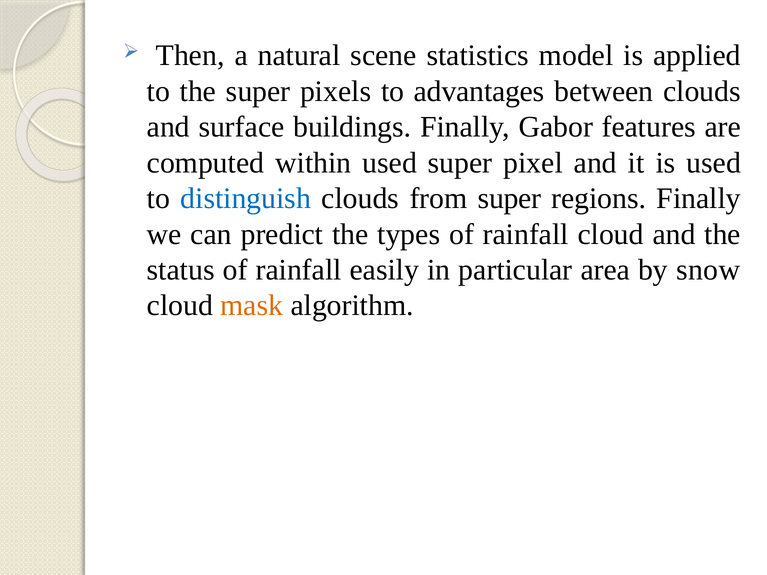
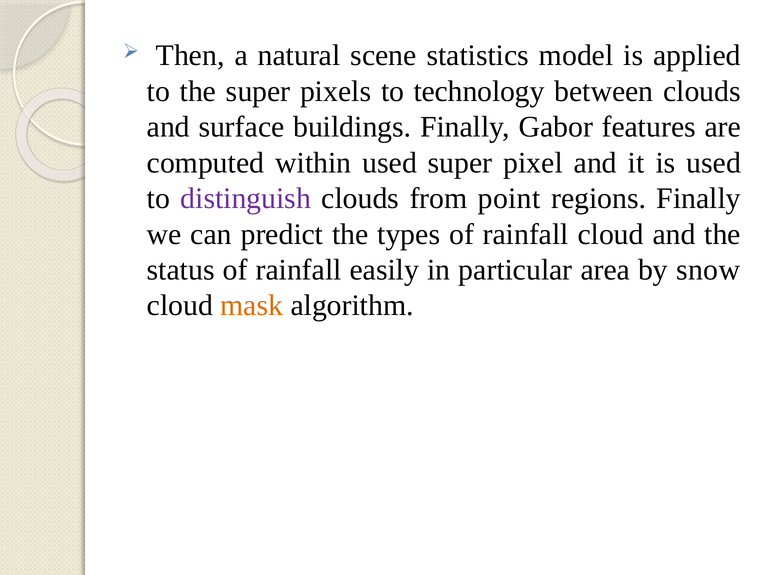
advantages: advantages -> technology
distinguish colour: blue -> purple
from super: super -> point
